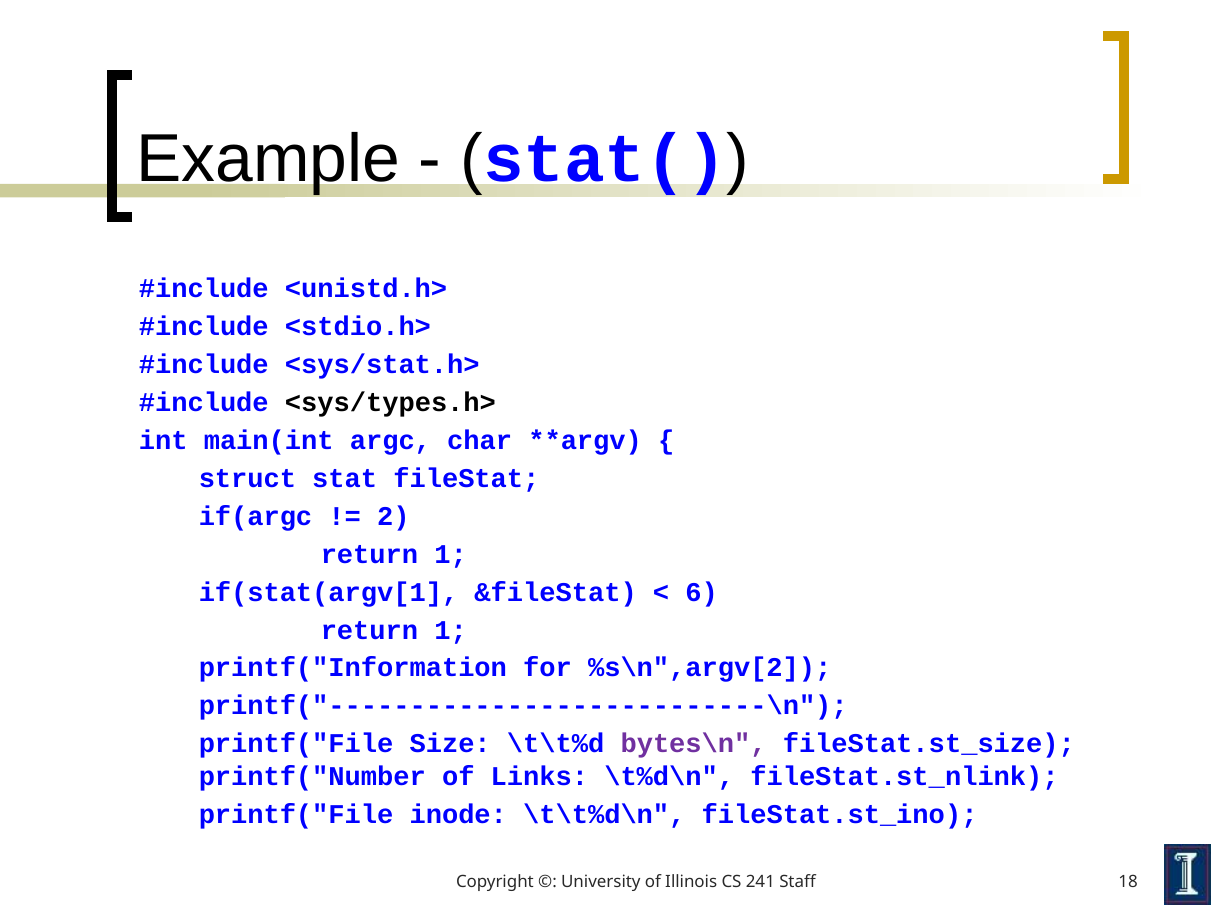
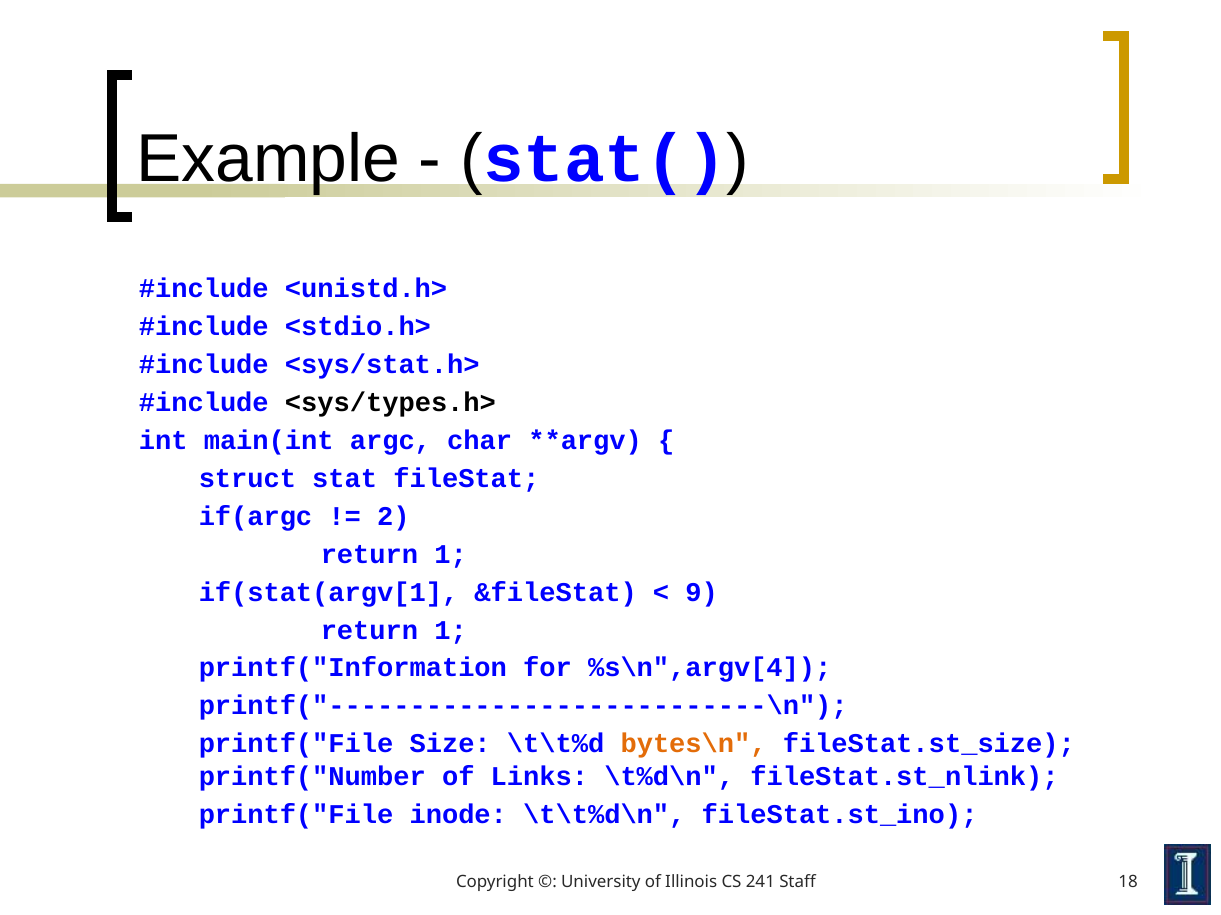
6: 6 -> 9
%s\n",argv[2: %s\n",argv[2 -> %s\n",argv[4
bytes\n colour: purple -> orange
